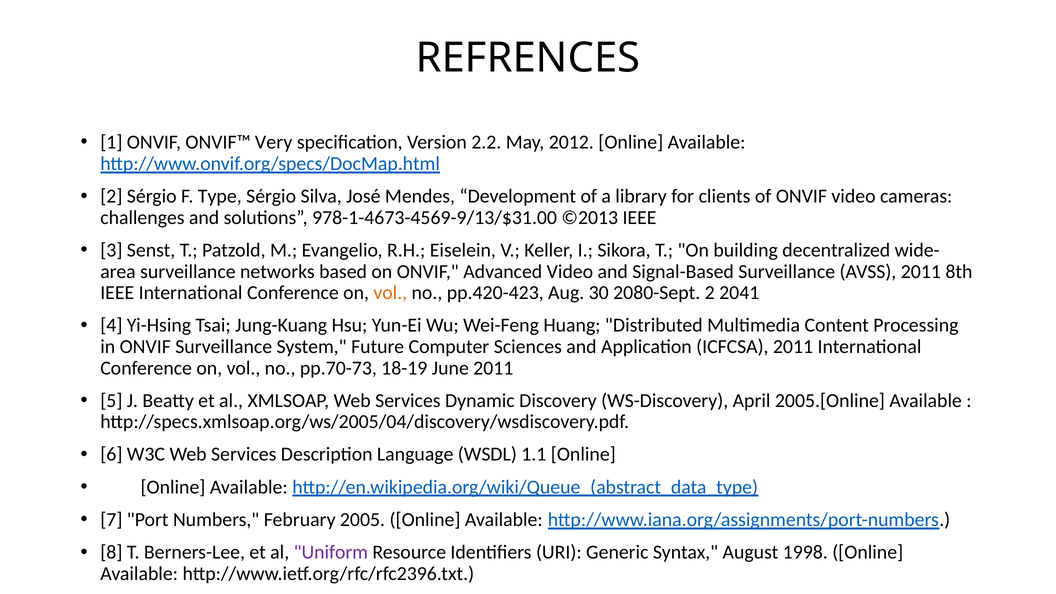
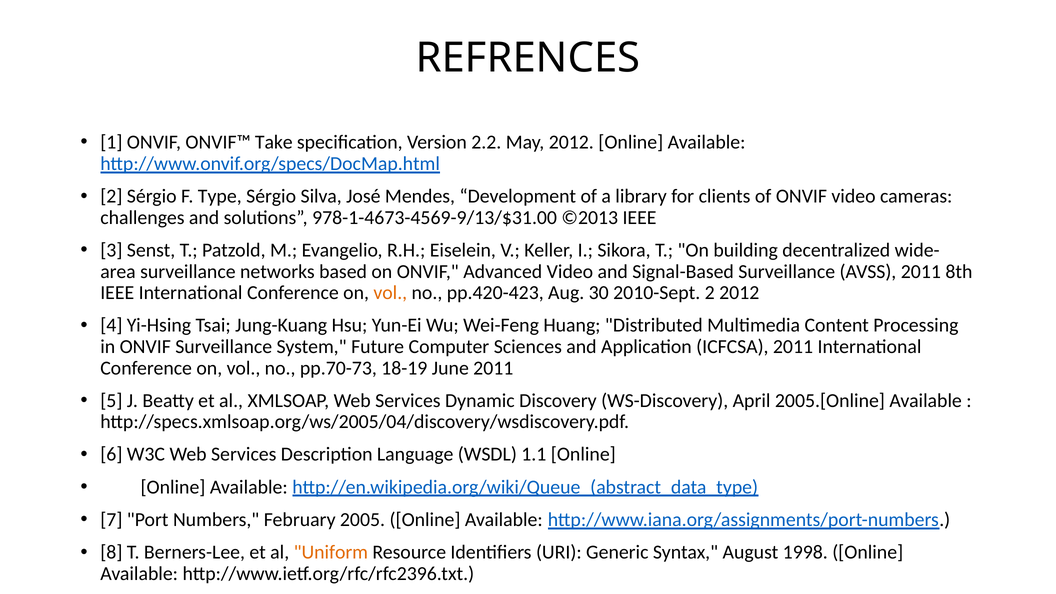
Very: Very -> Take
2080-Sept: 2080-Sept -> 2010-Sept
2 2041: 2041 -> 2012
Uniform colour: purple -> orange
